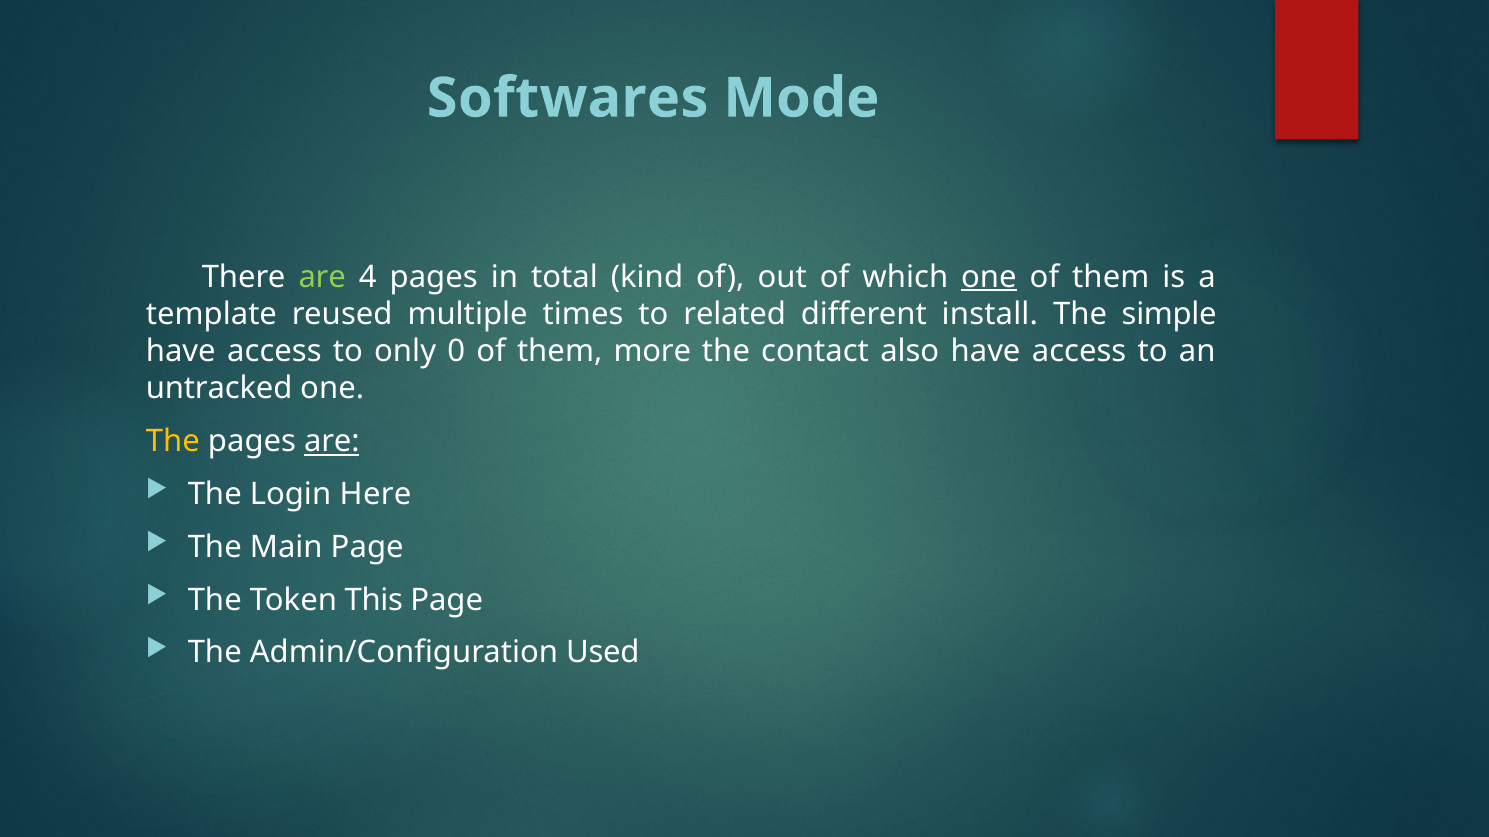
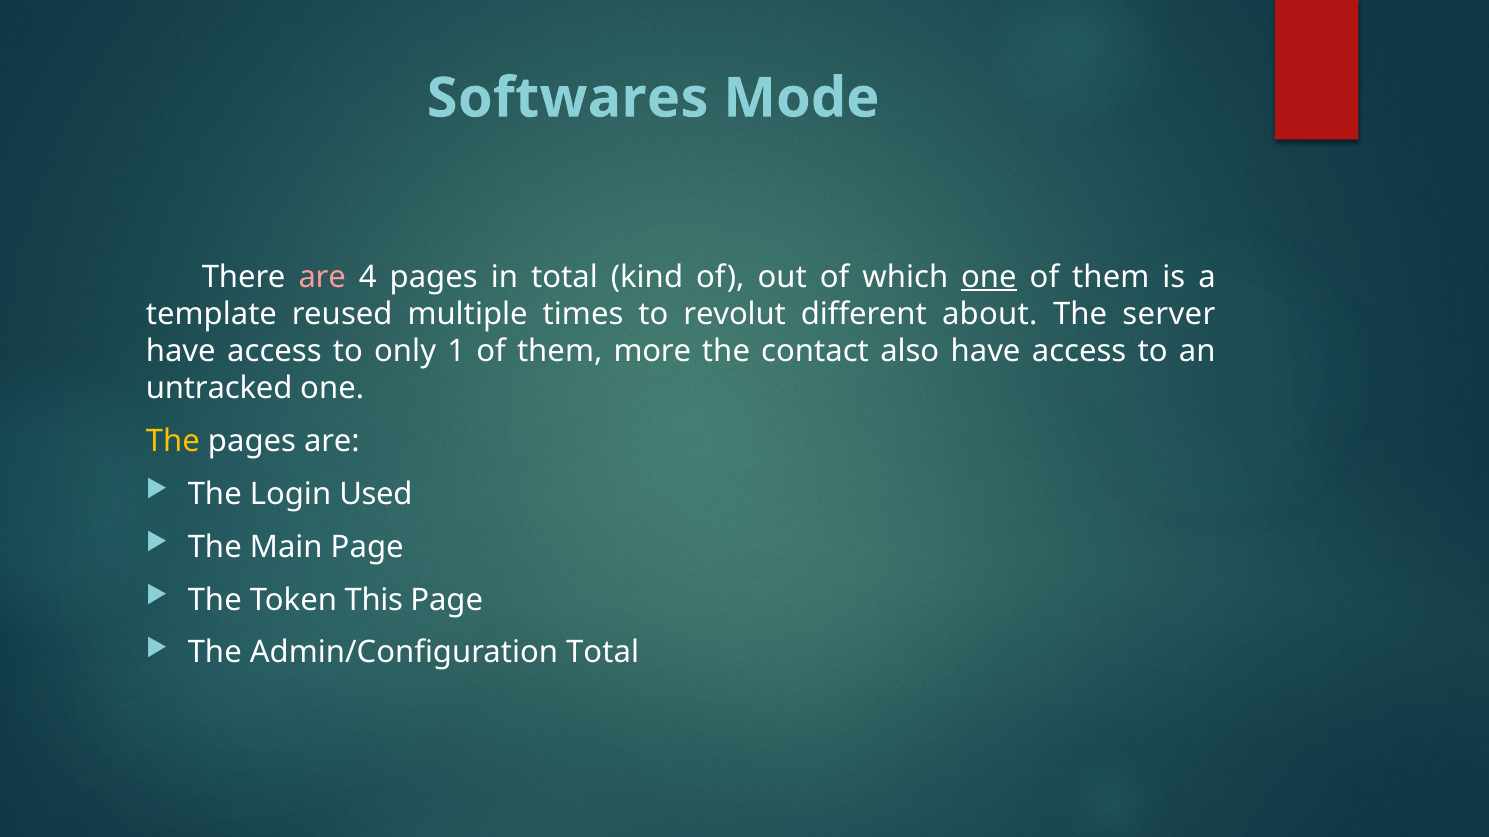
are at (322, 277) colour: light green -> pink
related: related -> revolut
install: install -> about
simple: simple -> server
0: 0 -> 1
are at (332, 442) underline: present -> none
Here: Here -> Used
Admin/Configuration Used: Used -> Total
